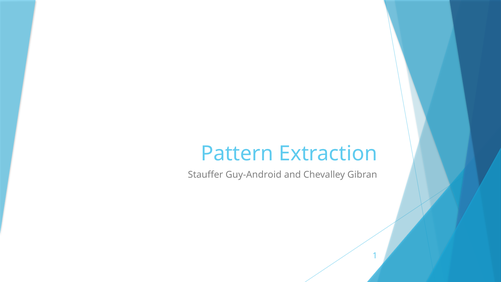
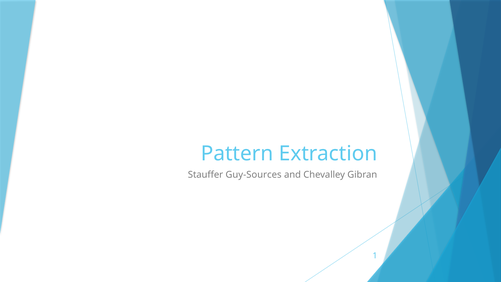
Guy-Android: Guy-Android -> Guy-Sources
